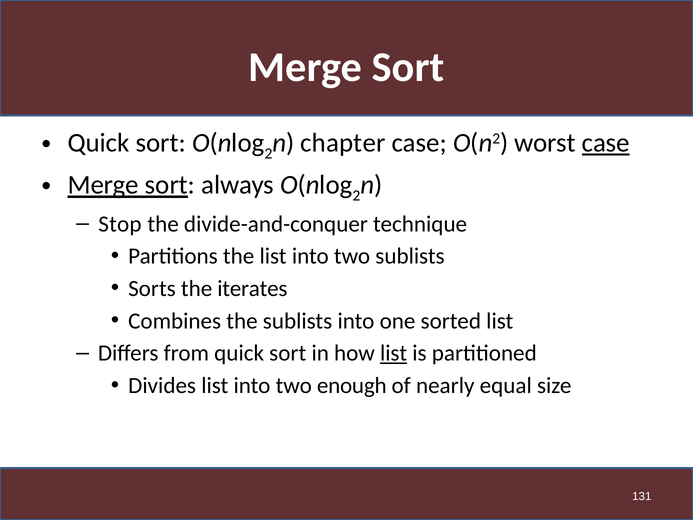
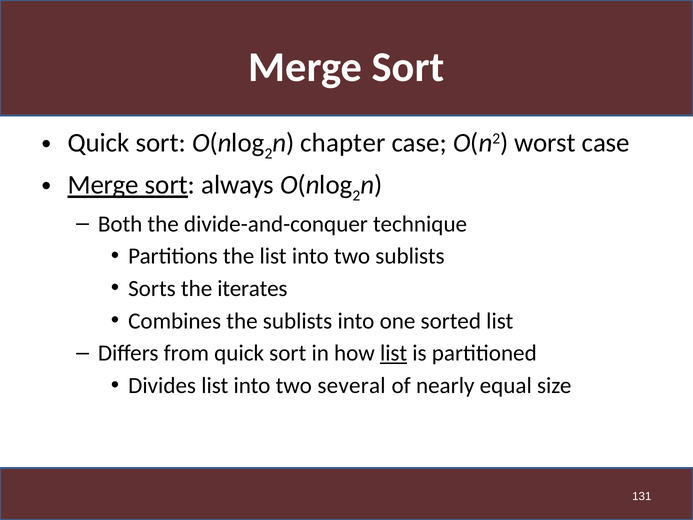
case at (606, 143) underline: present -> none
Stop: Stop -> Both
enough: enough -> several
